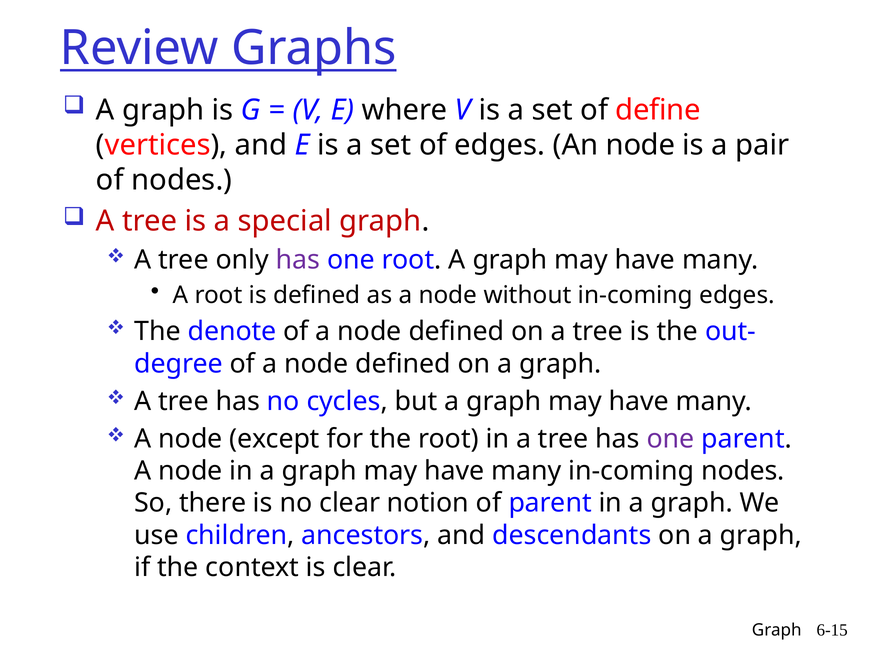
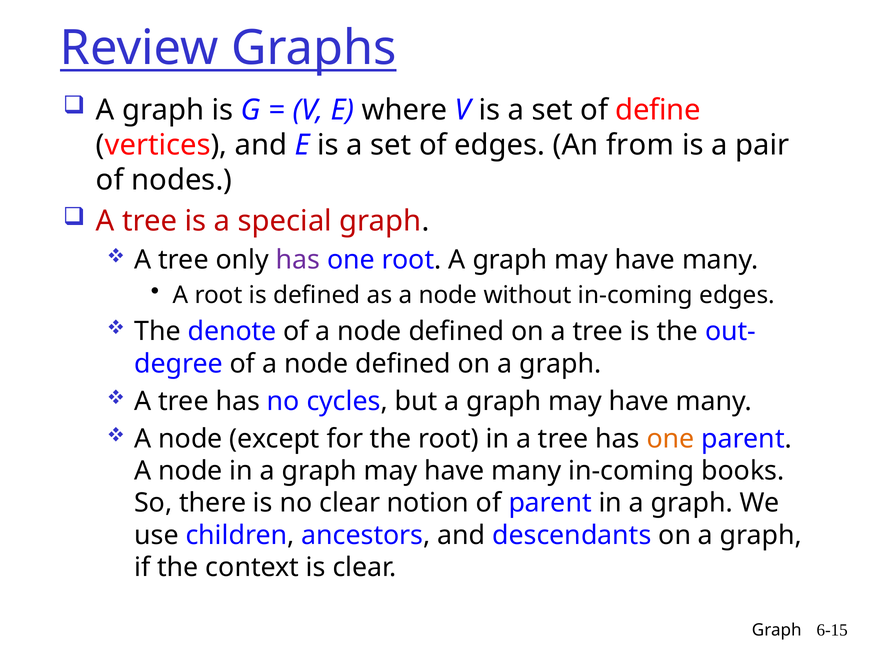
An node: node -> from
one at (671, 439) colour: purple -> orange
in-coming nodes: nodes -> books
